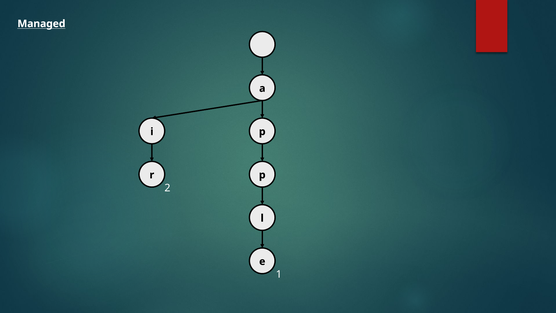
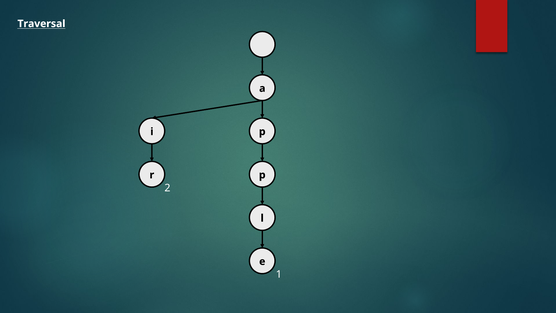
Managed: Managed -> Traversal
